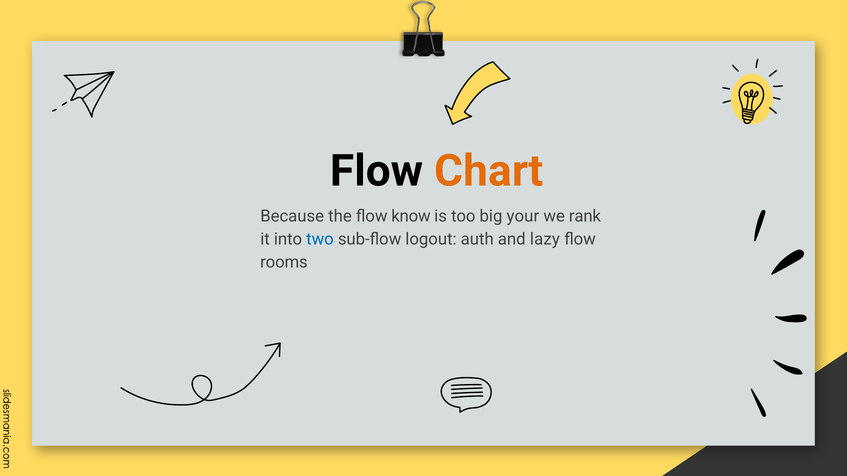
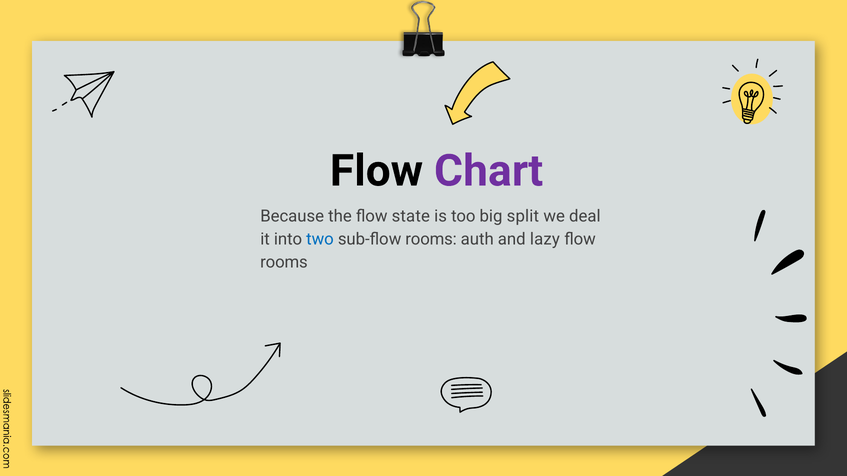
Chart colour: orange -> purple
know: know -> state
your: your -> split
rank: rank -> deal
sub-flow logout: logout -> rooms
